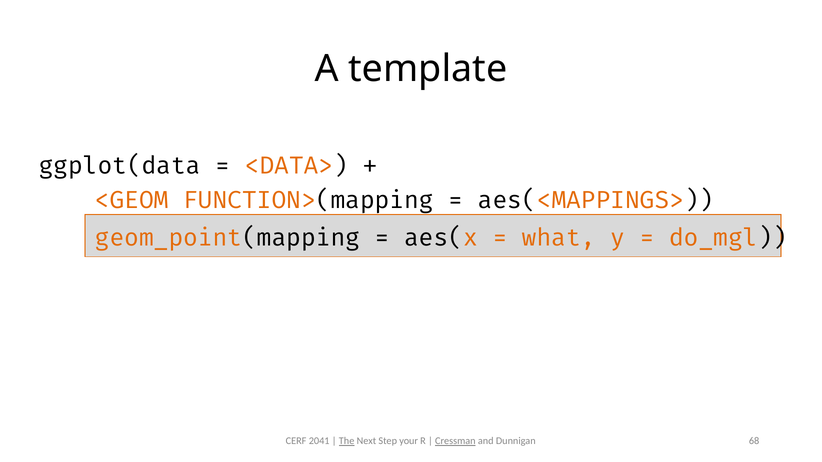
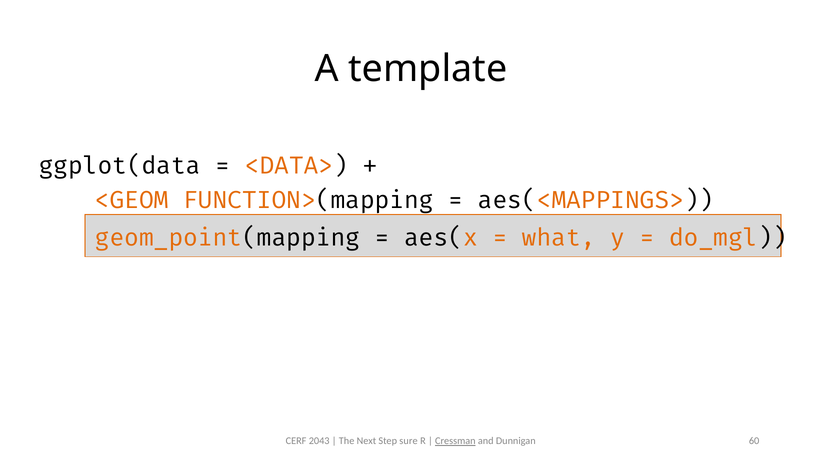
2041: 2041 -> 2043
The underline: present -> none
your: your -> sure
68: 68 -> 60
